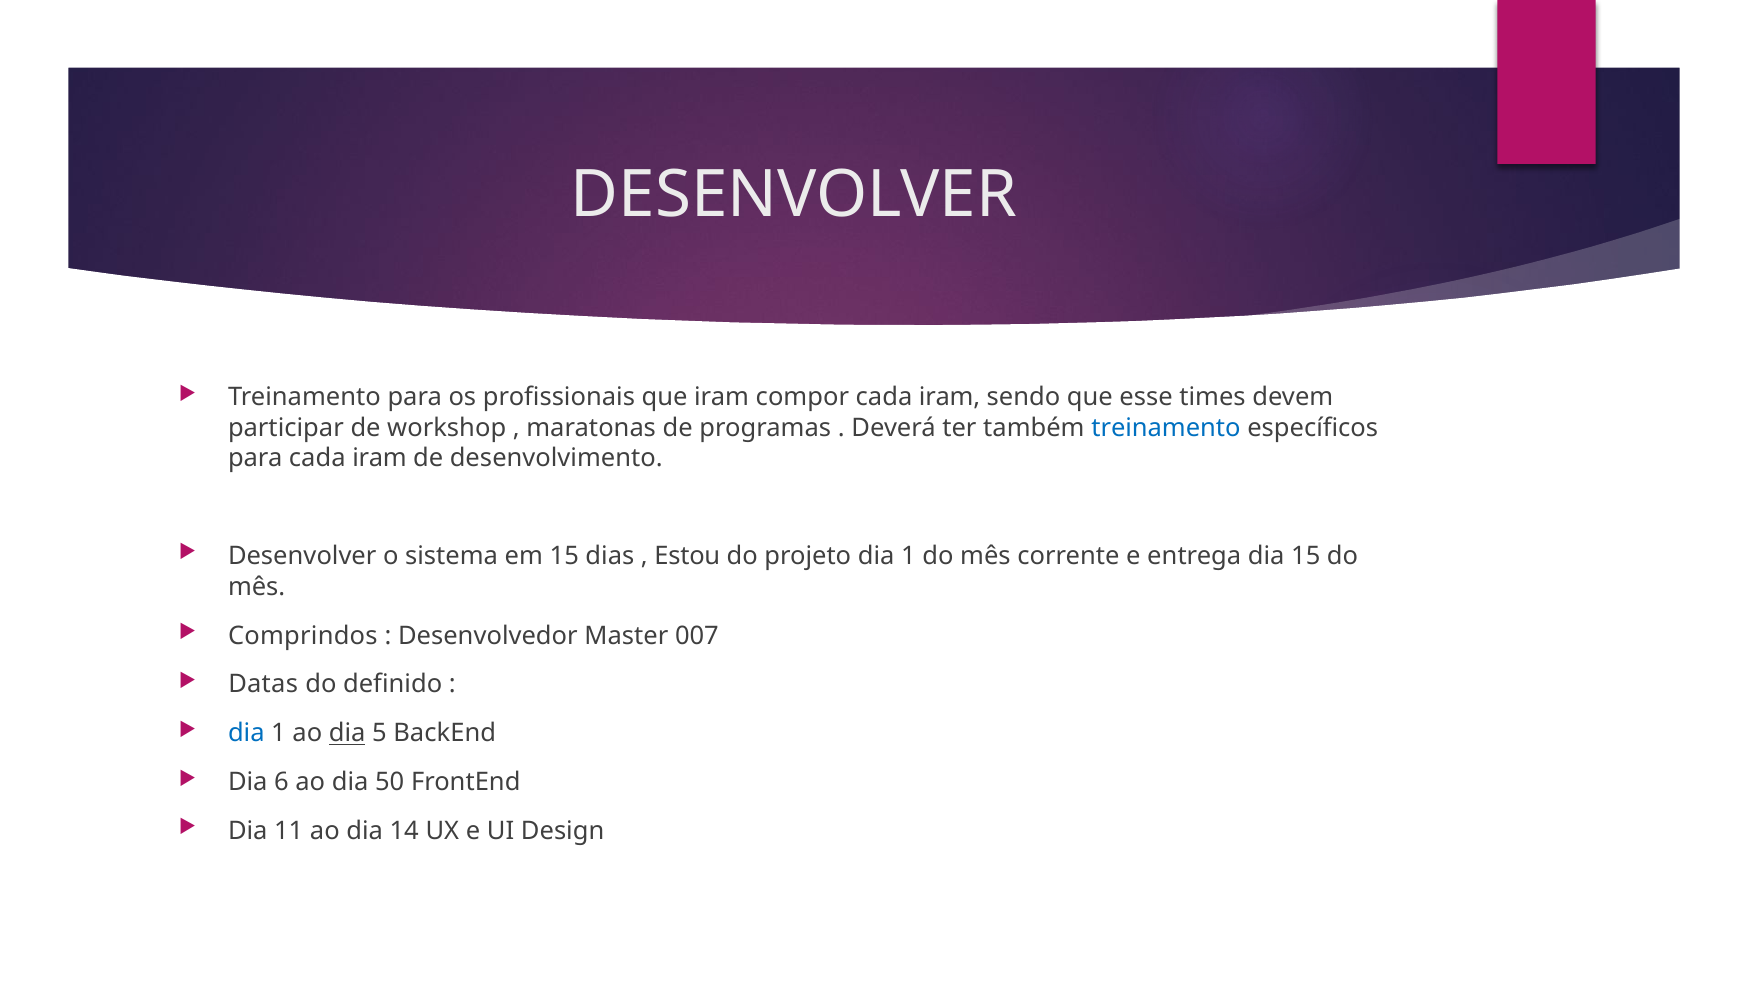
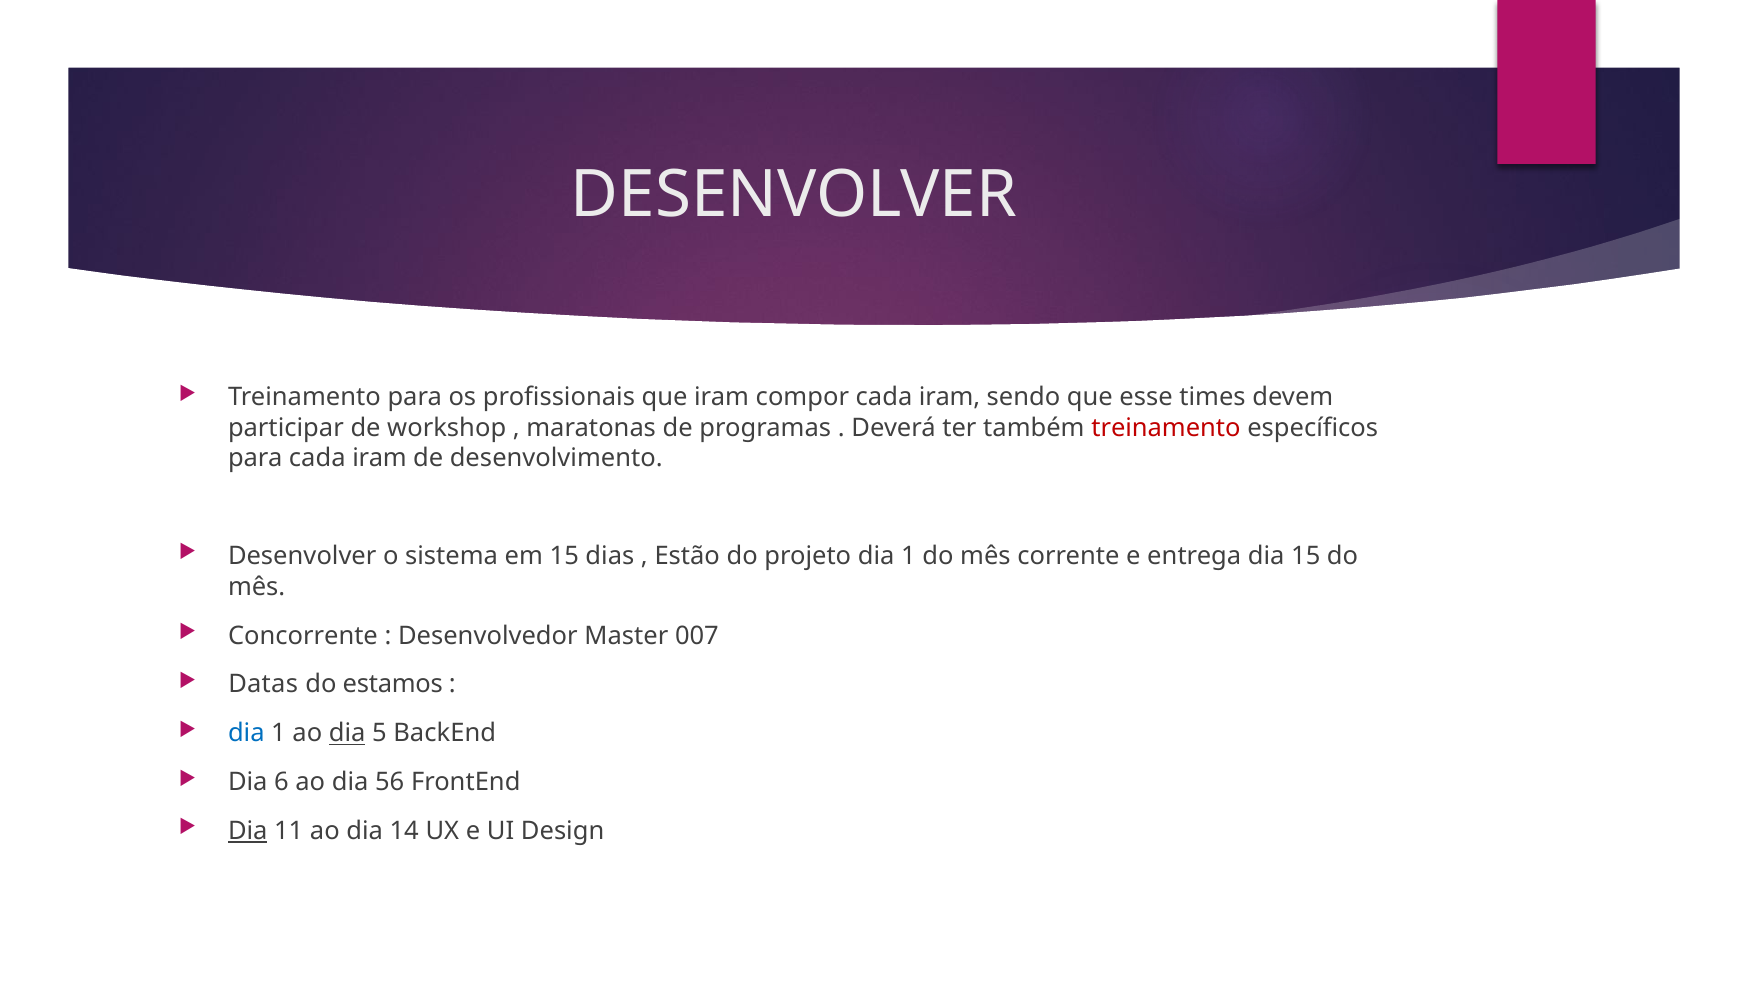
treinamento at (1166, 428) colour: blue -> red
Estou: Estou -> Estão
Comprindos: Comprindos -> Concorrente
definido: definido -> estamos
50: 50 -> 56
Dia at (248, 831) underline: none -> present
